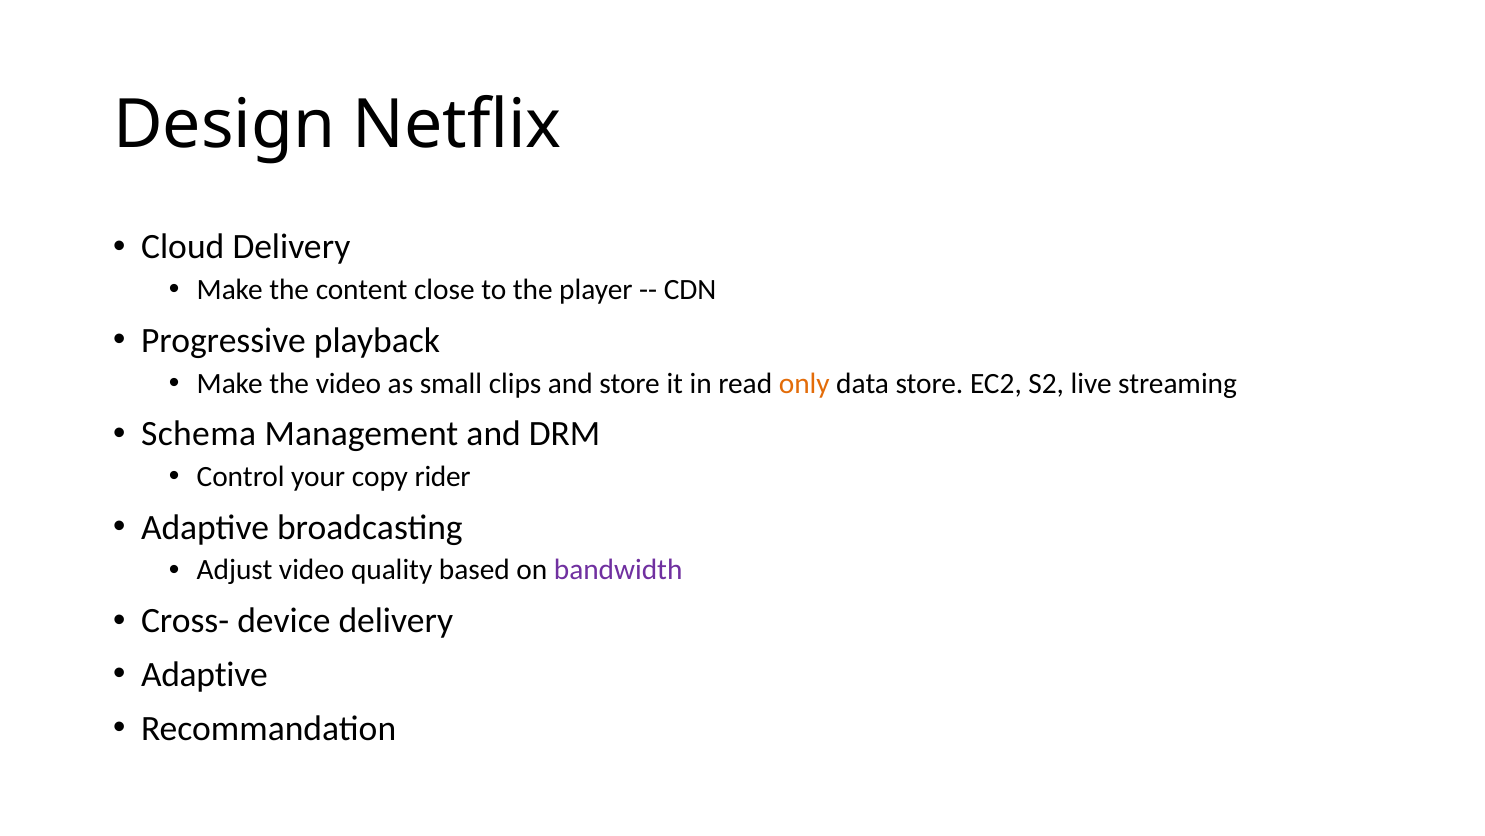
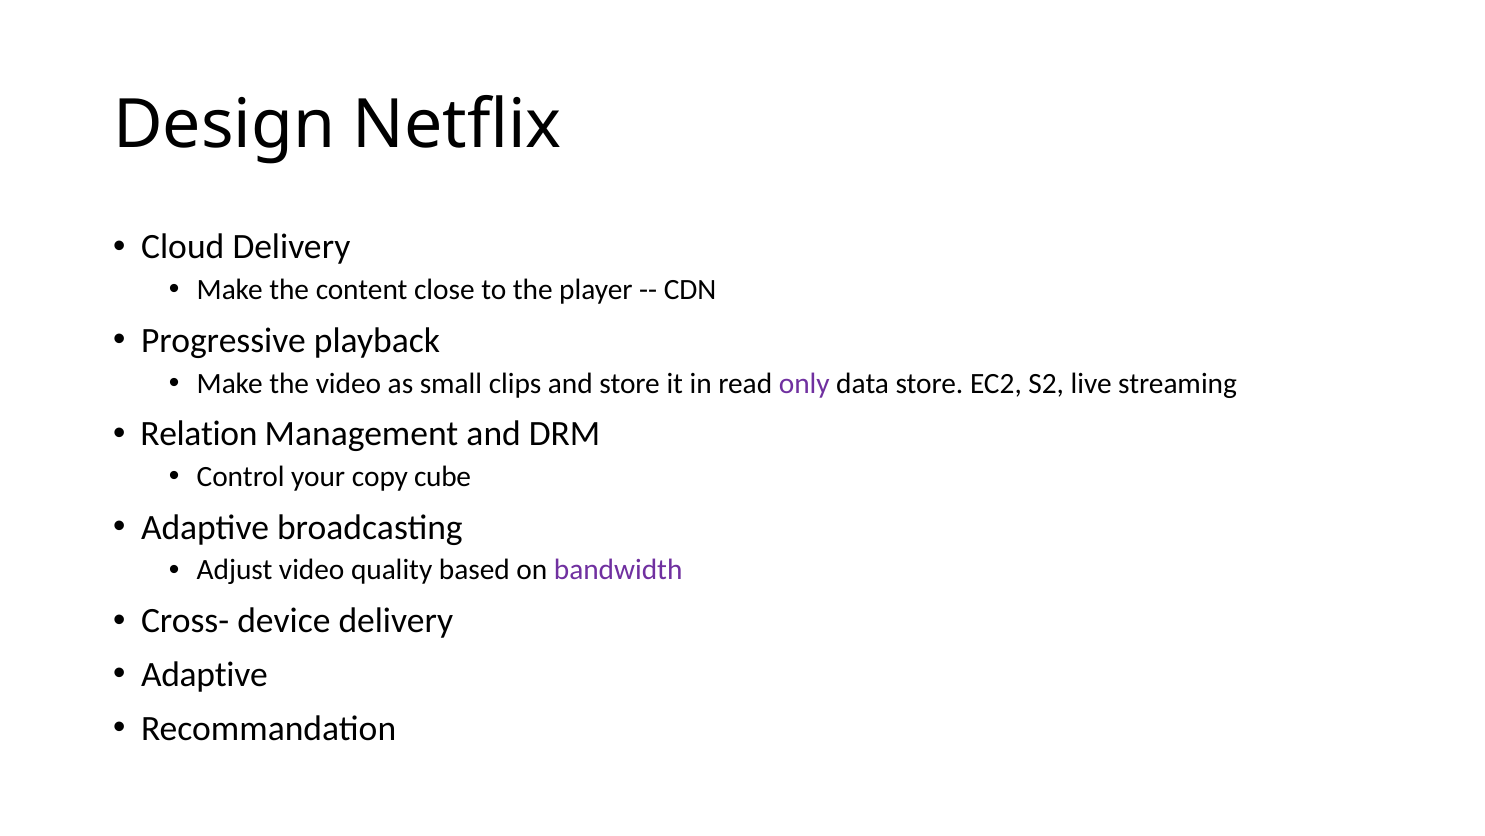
only colour: orange -> purple
Schema: Schema -> Relation
rider: rider -> cube
